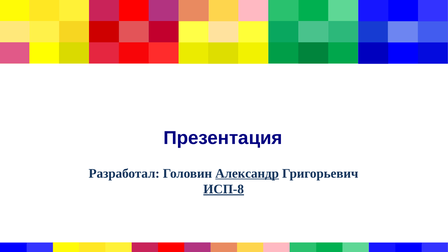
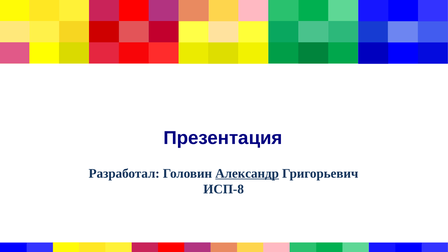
ИСП-8 underline: present -> none
